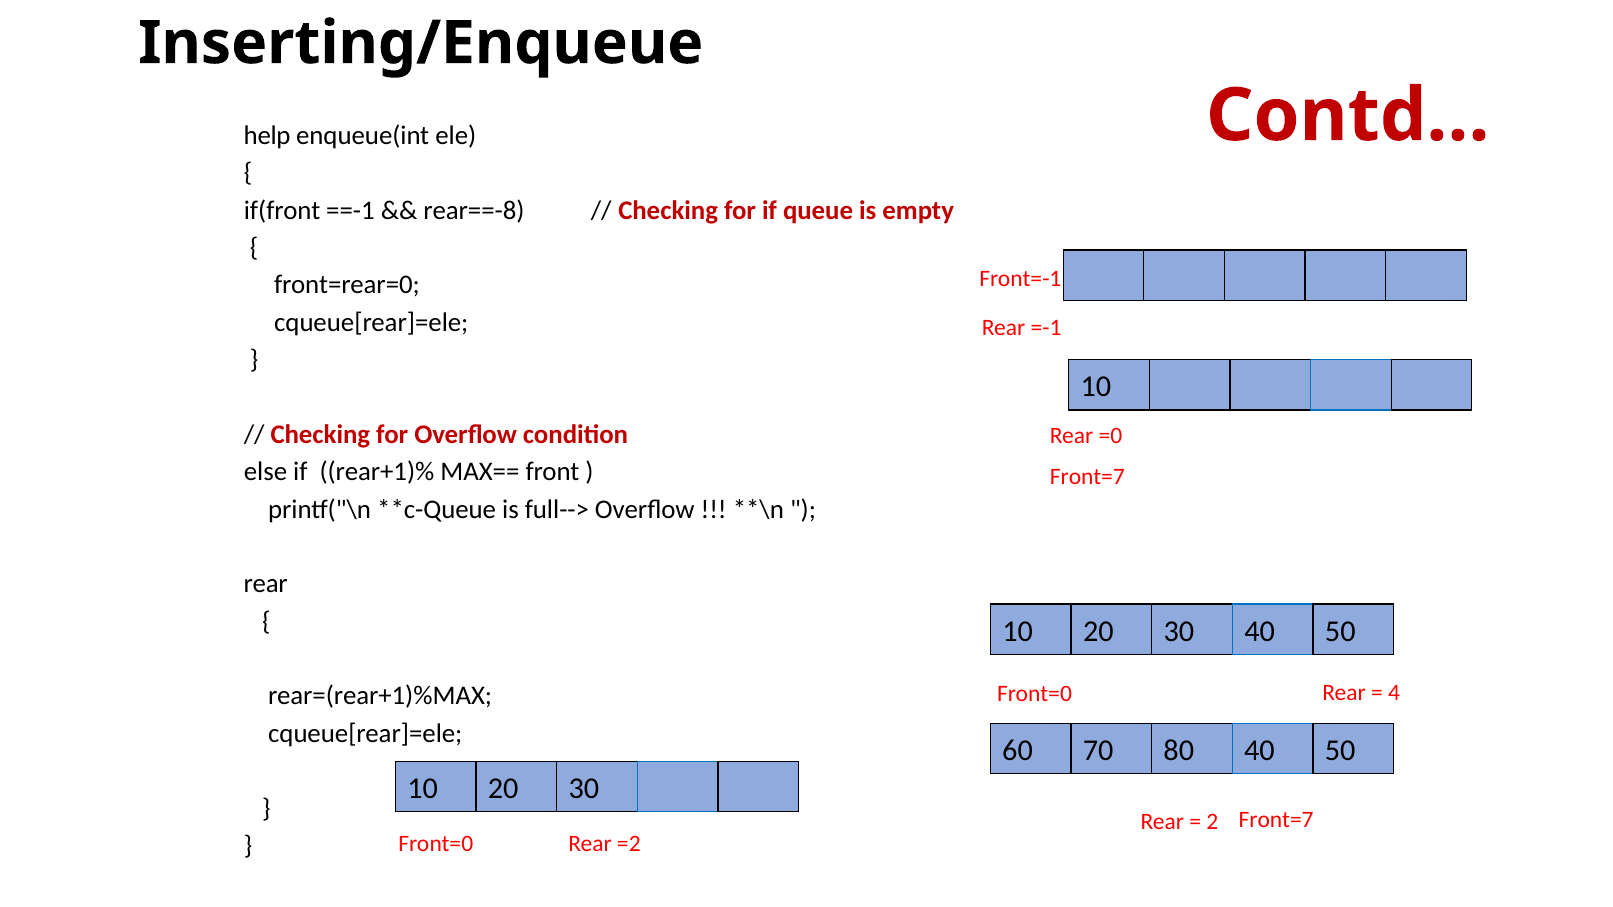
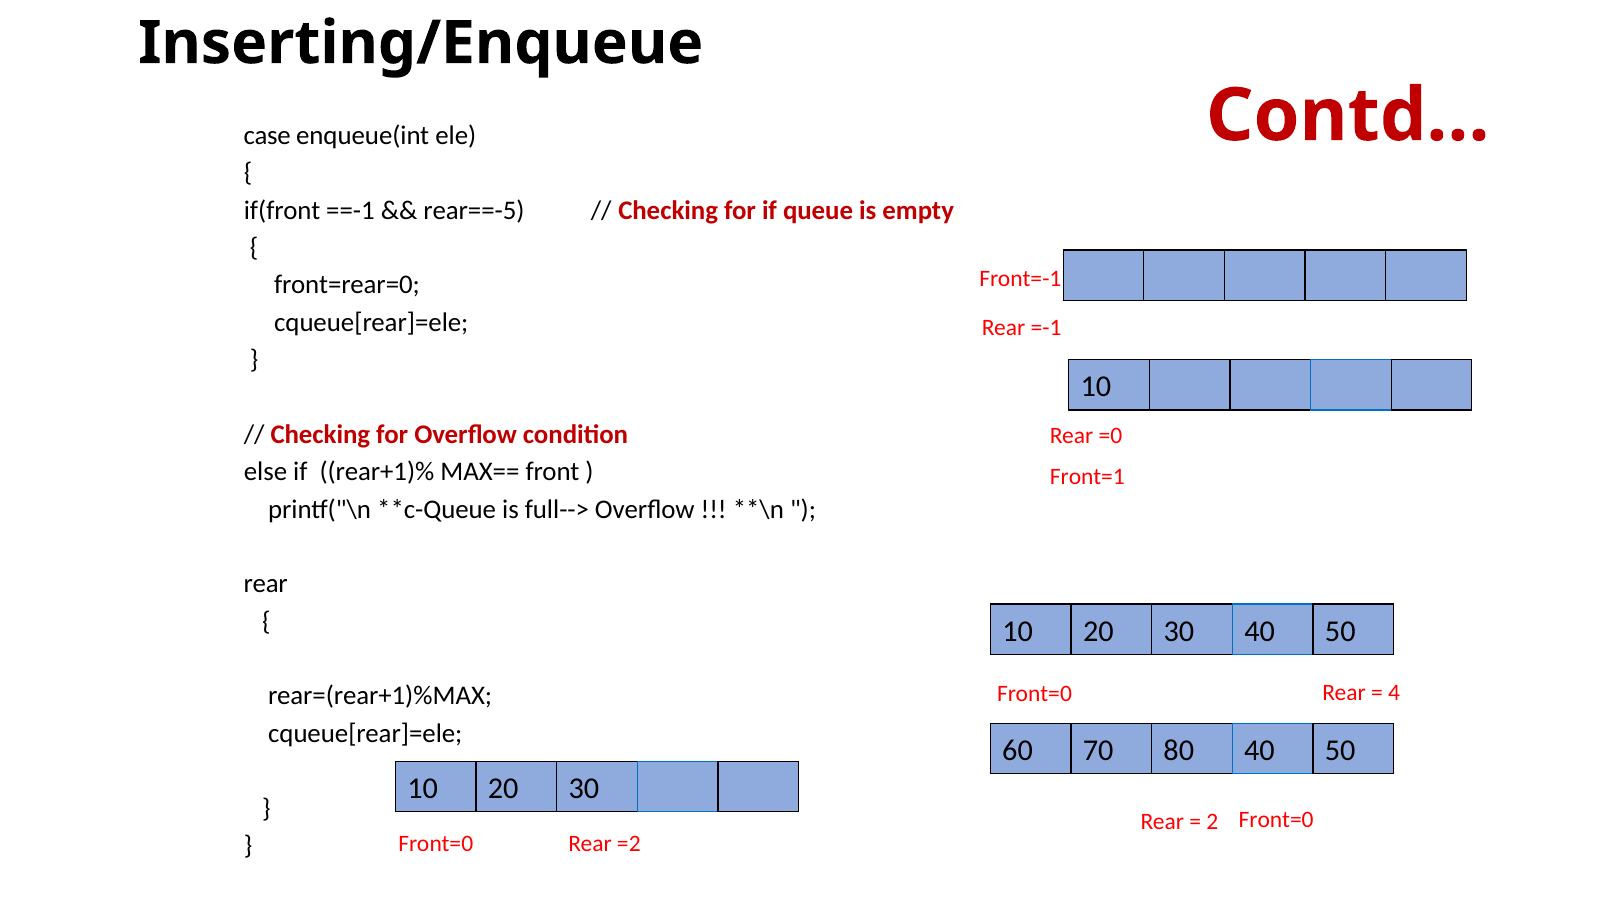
help: help -> case
rear==-8: rear==-8 -> rear==-5
Front=7 at (1087, 477): Front=7 -> Front=1
Front=7 at (1276, 820): Front=7 -> Front=0
